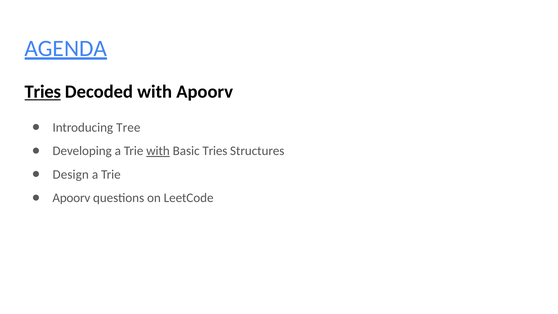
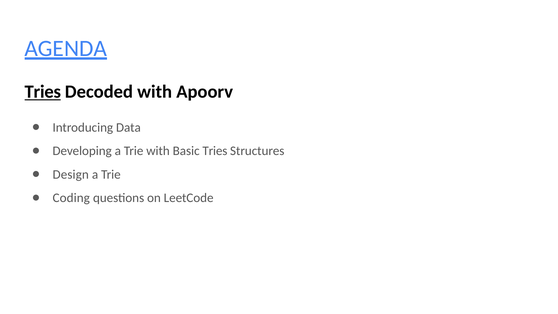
Tree: Tree -> Data
with at (158, 151) underline: present -> none
Apoorv at (71, 198): Apoorv -> Coding
